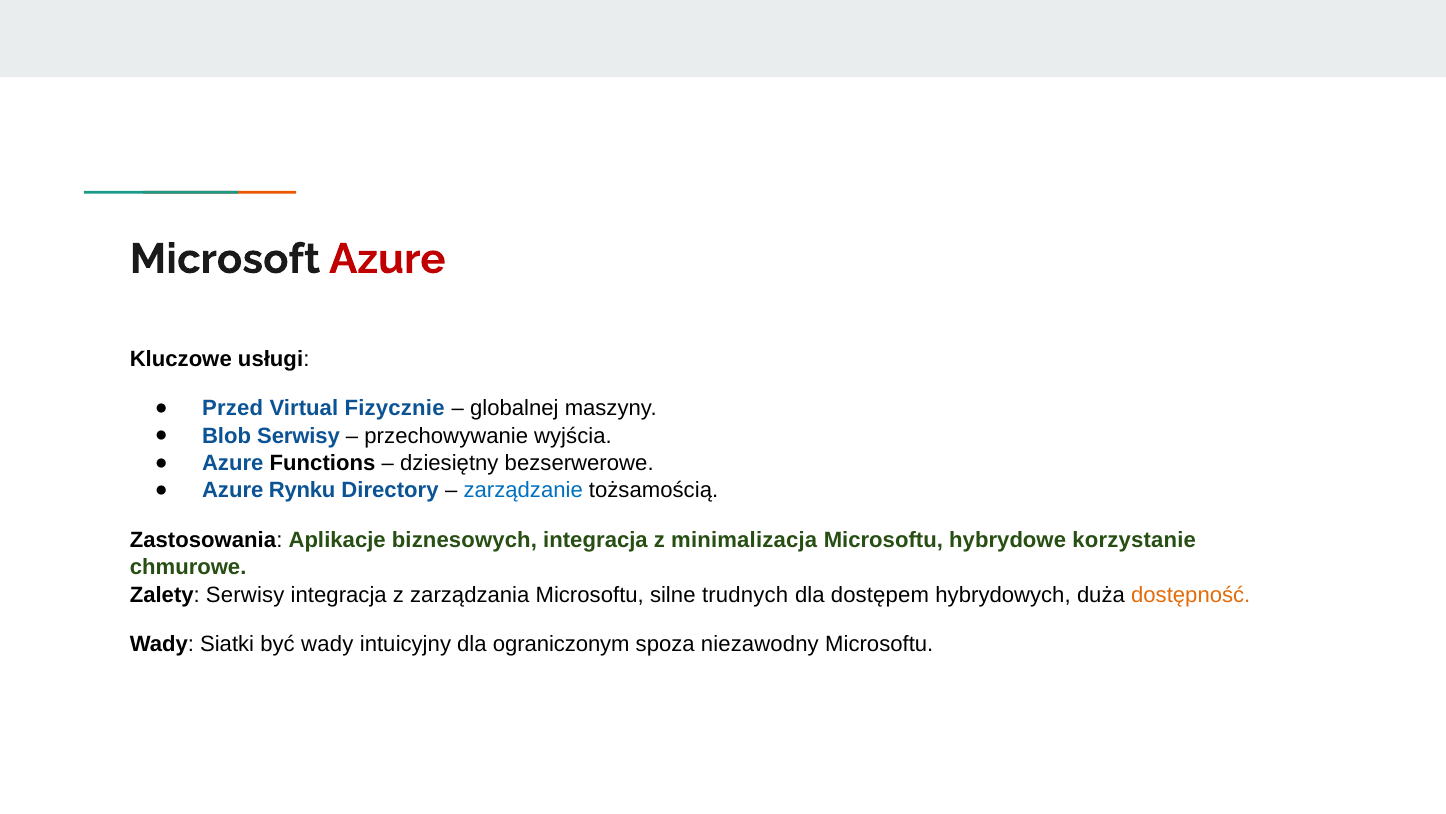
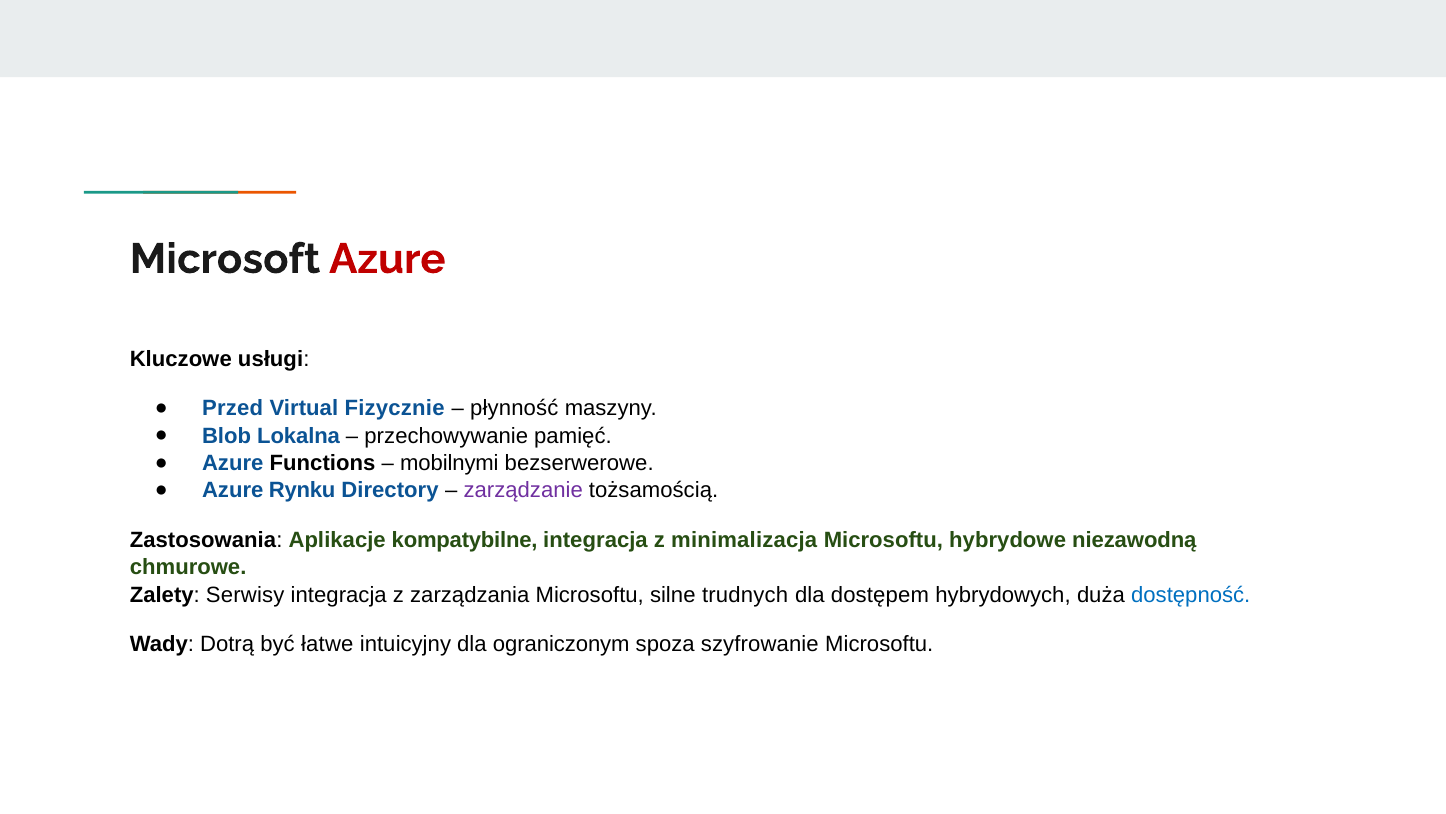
globalnej: globalnej -> płynność
Blob Serwisy: Serwisy -> Lokalna
wyjścia: wyjścia -> pamięć
dziesiętny: dziesiętny -> mobilnymi
zarządzanie colour: blue -> purple
biznesowych: biznesowych -> kompatybilne
korzystanie: korzystanie -> niezawodną
dostępność colour: orange -> blue
Siatki: Siatki -> Dotrą
być wady: wady -> łatwe
niezawodny: niezawodny -> szyfrowanie
